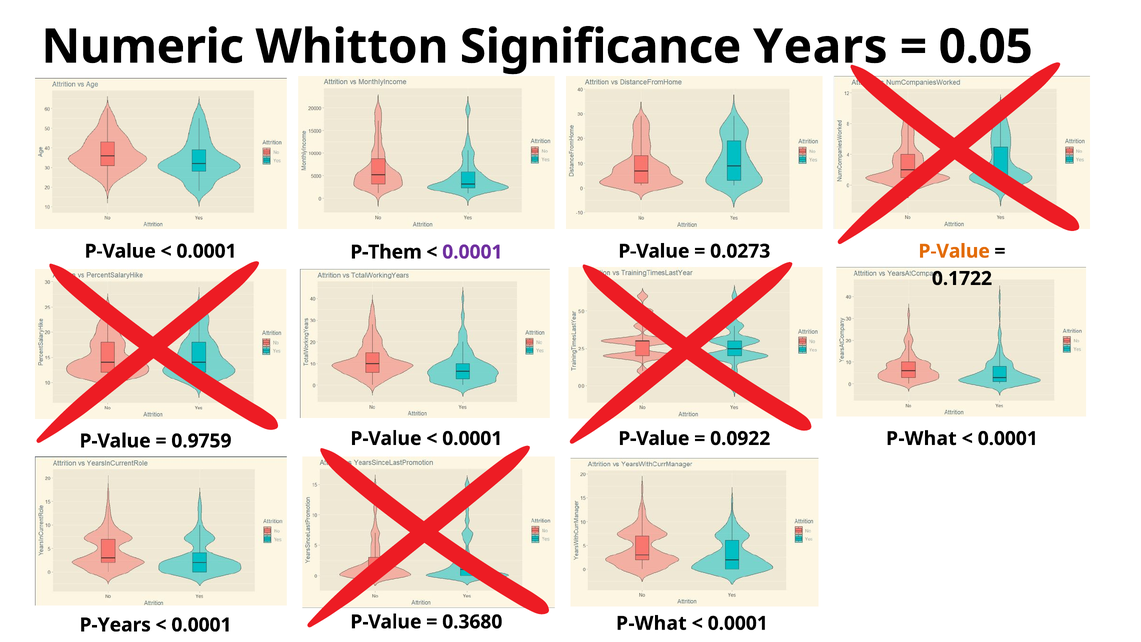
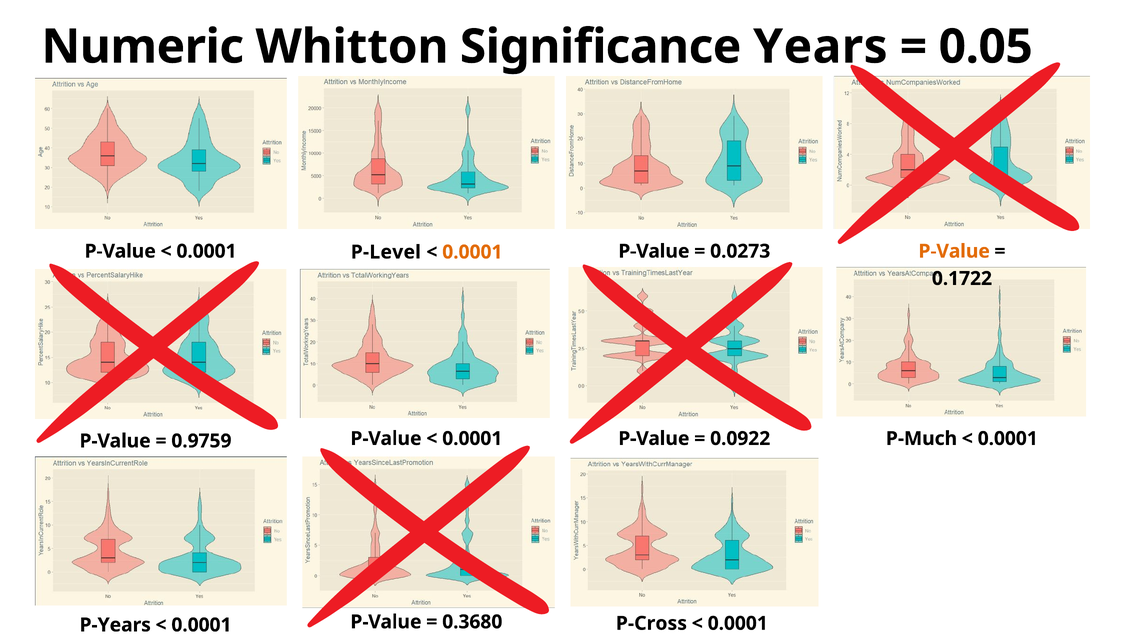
P-Them: P-Them -> P-Level
0.0001 at (472, 252) colour: purple -> orange
P-What at (921, 438): P-What -> P-Much
P-What at (651, 623): P-What -> P-Cross
